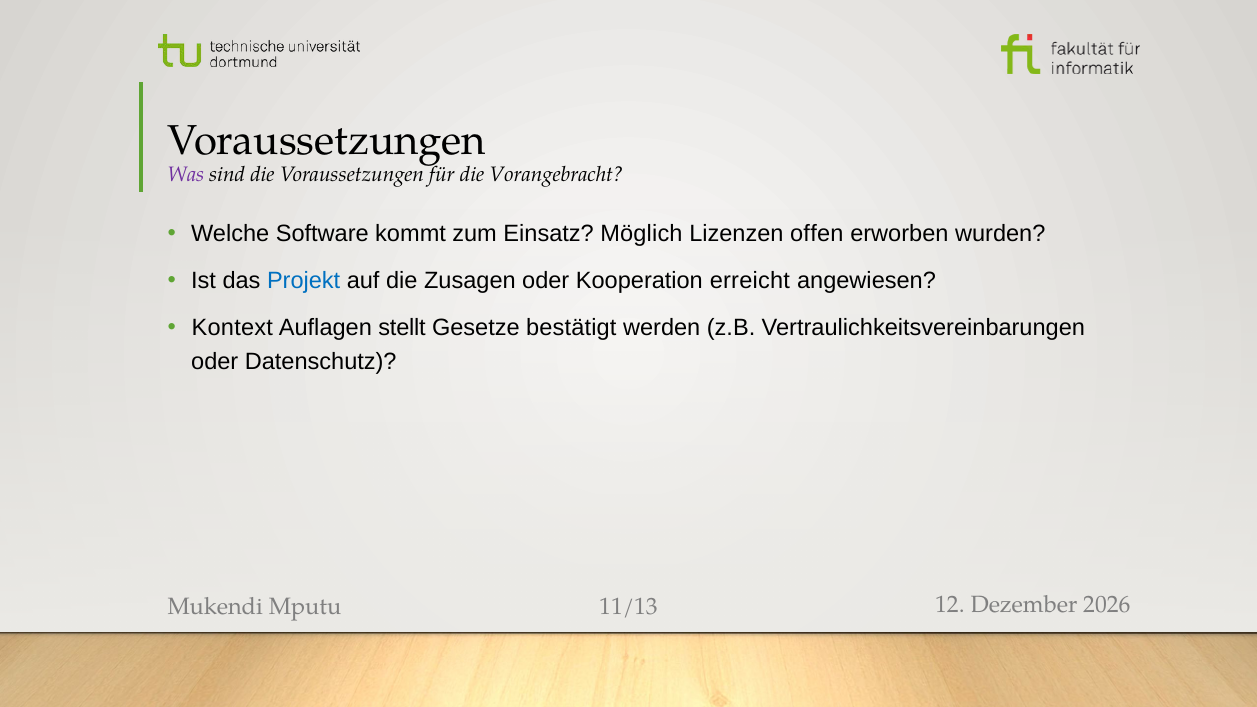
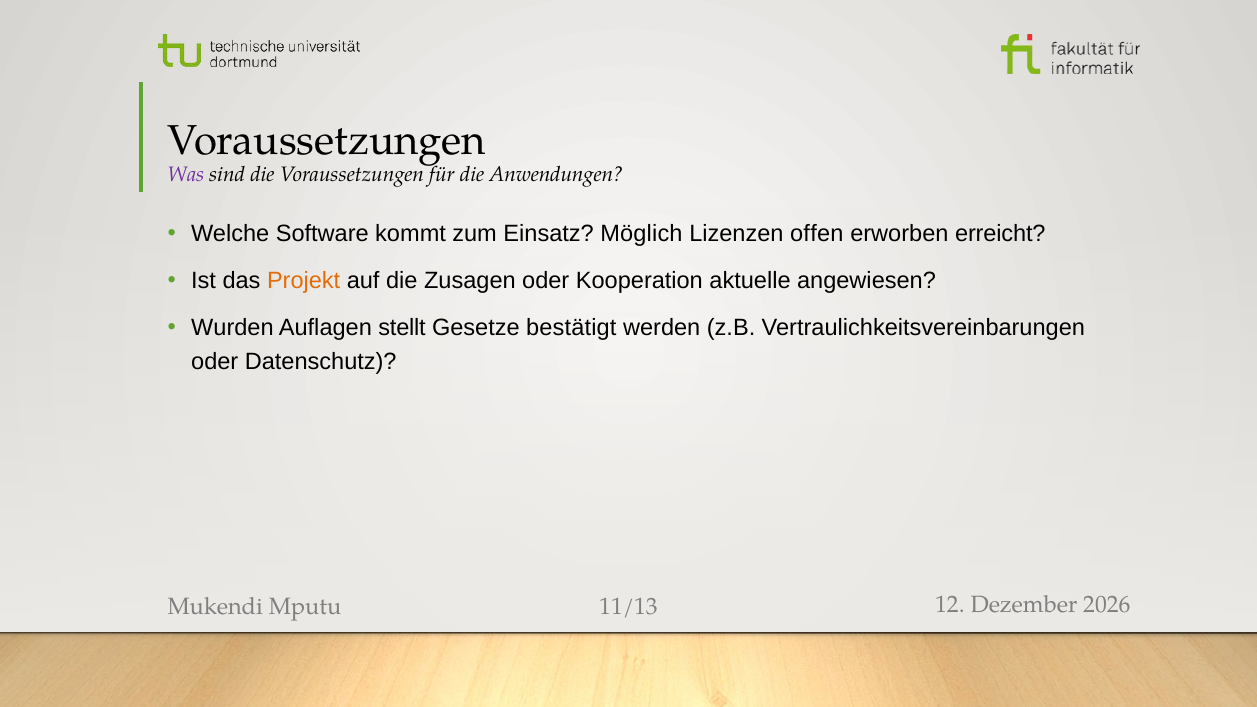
Vorangebracht: Vorangebracht -> Anwendungen
wurden: wurden -> erreicht
Projekt colour: blue -> orange
erreicht: erreicht -> aktuelle
Kontext: Kontext -> Wurden
